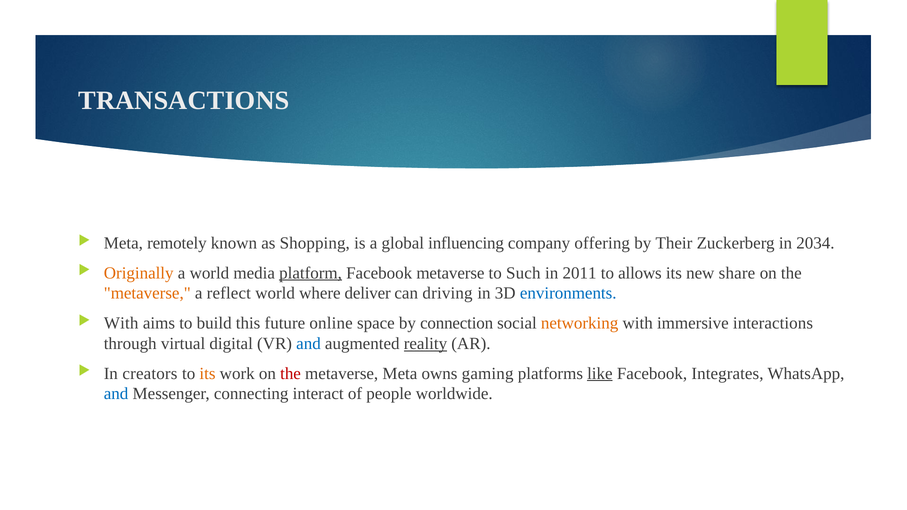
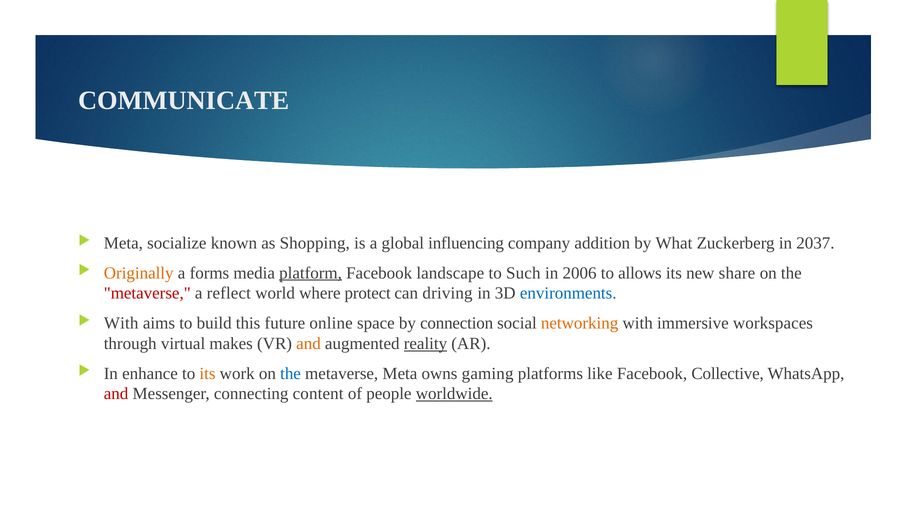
TRANSACTIONS: TRANSACTIONS -> COMMUNICATE
remotely: remotely -> socialize
offering: offering -> addition
Their: Their -> What
2034: 2034 -> 2037
a world: world -> forms
Facebook metaverse: metaverse -> landscape
2011: 2011 -> 2006
metaverse at (147, 293) colour: orange -> red
deliver: deliver -> protect
interactions: interactions -> workspaces
digital: digital -> makes
and at (309, 344) colour: blue -> orange
creators: creators -> enhance
the at (291, 374) colour: red -> blue
like underline: present -> none
Integrates: Integrates -> Collective
and at (116, 394) colour: blue -> red
interact: interact -> content
worldwide underline: none -> present
